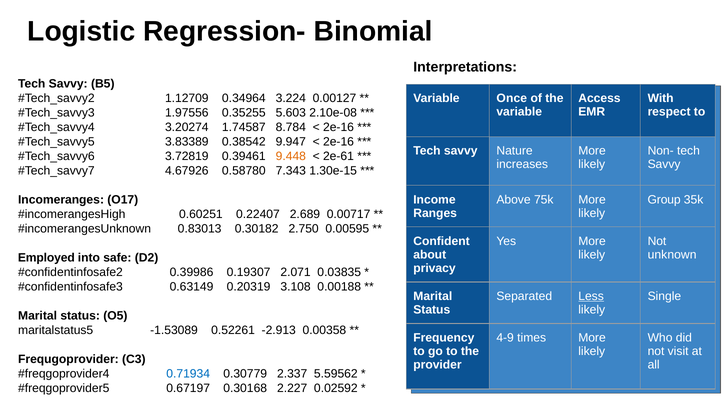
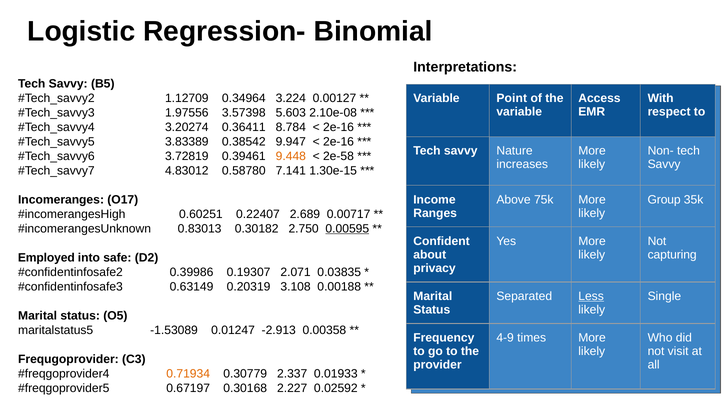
Once: Once -> Point
0.35255: 0.35255 -> 3.57398
1.74587: 1.74587 -> 0.36411
2e-61: 2e-61 -> 2e-58
4.67926: 4.67926 -> 4.83012
7.343: 7.343 -> 7.141
0.00595 underline: none -> present
unknown: unknown -> capturing
0.52261: 0.52261 -> 0.01247
0.71934 colour: blue -> orange
5.59562: 5.59562 -> 0.01933
